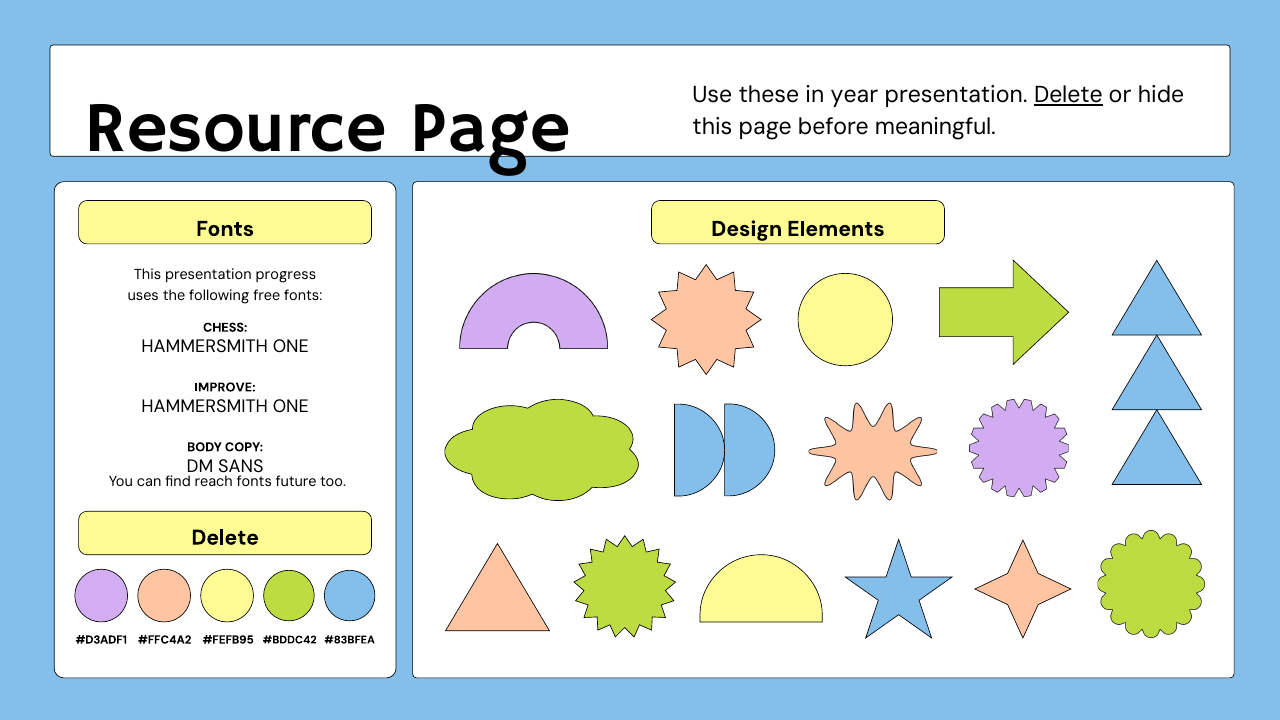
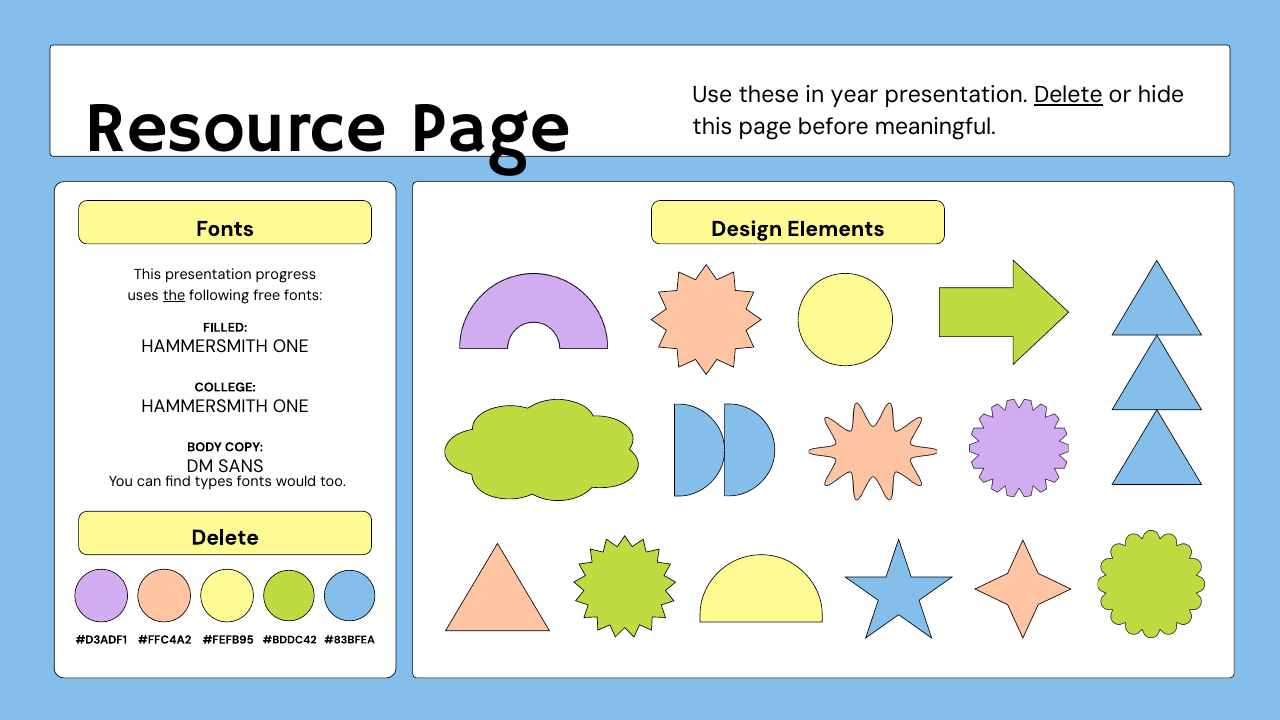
the underline: none -> present
CHESS: CHESS -> FILLED
IMPROVE: IMPROVE -> COLLEGE
reach: reach -> types
future: future -> would
